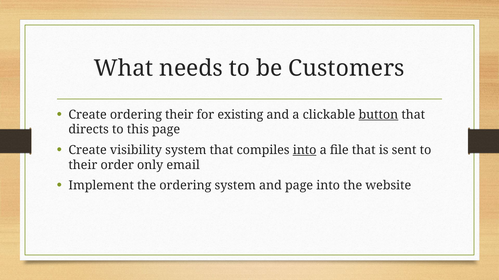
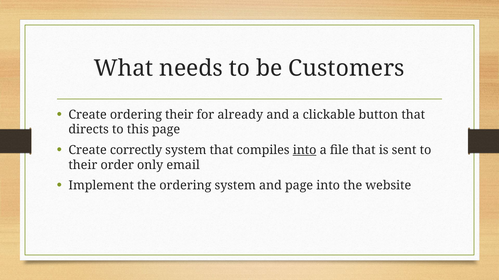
existing: existing -> already
button underline: present -> none
visibility: visibility -> correctly
